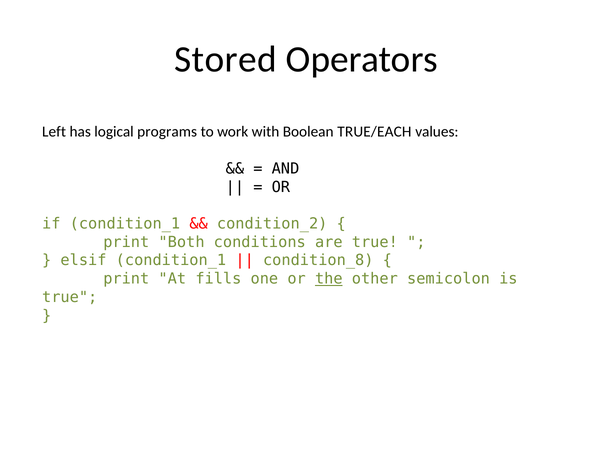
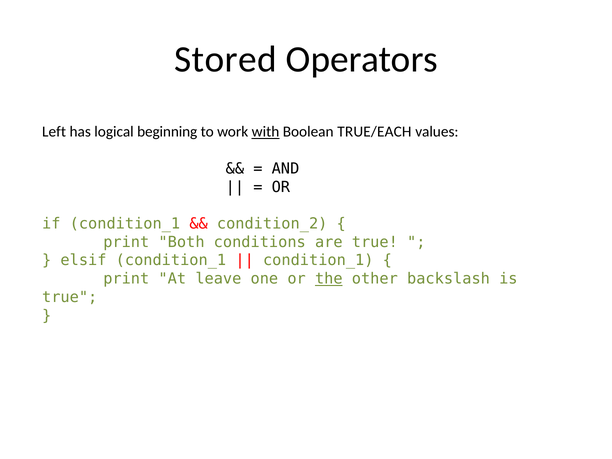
programs: programs -> beginning
with underline: none -> present
condition_8 at (318, 260): condition_8 -> condition_1
fills: fills -> leave
semicolon: semicolon -> backslash
